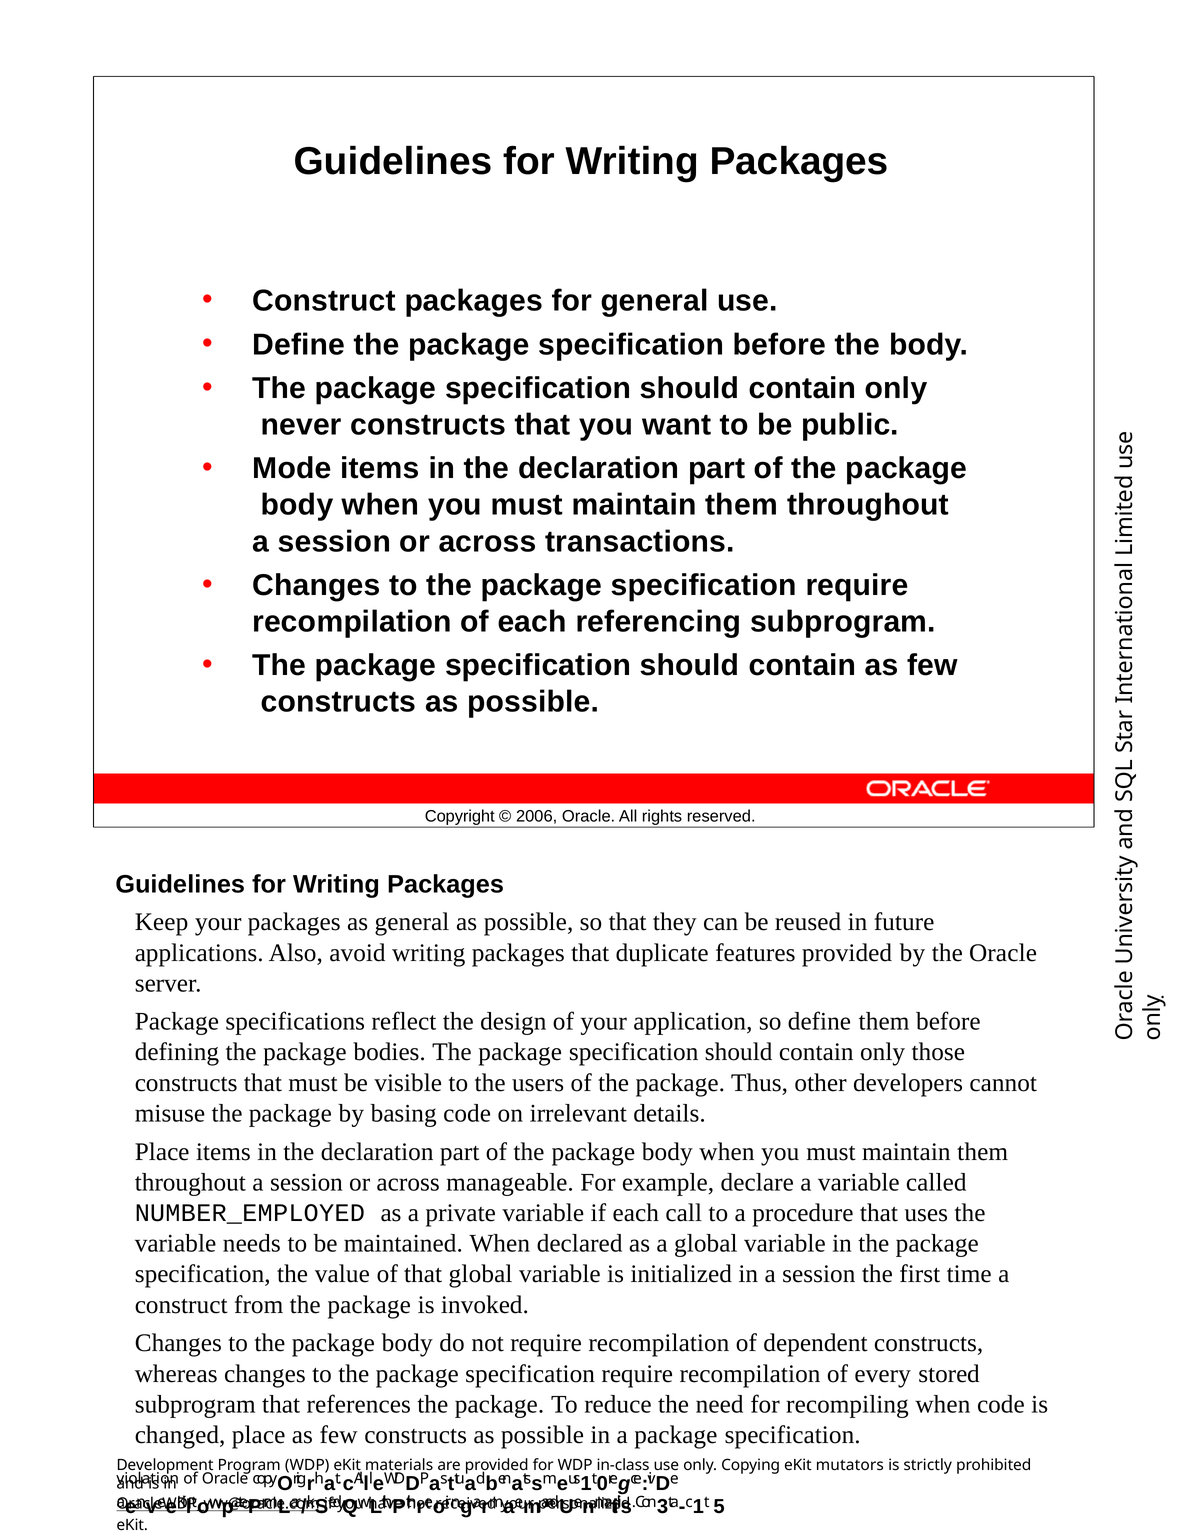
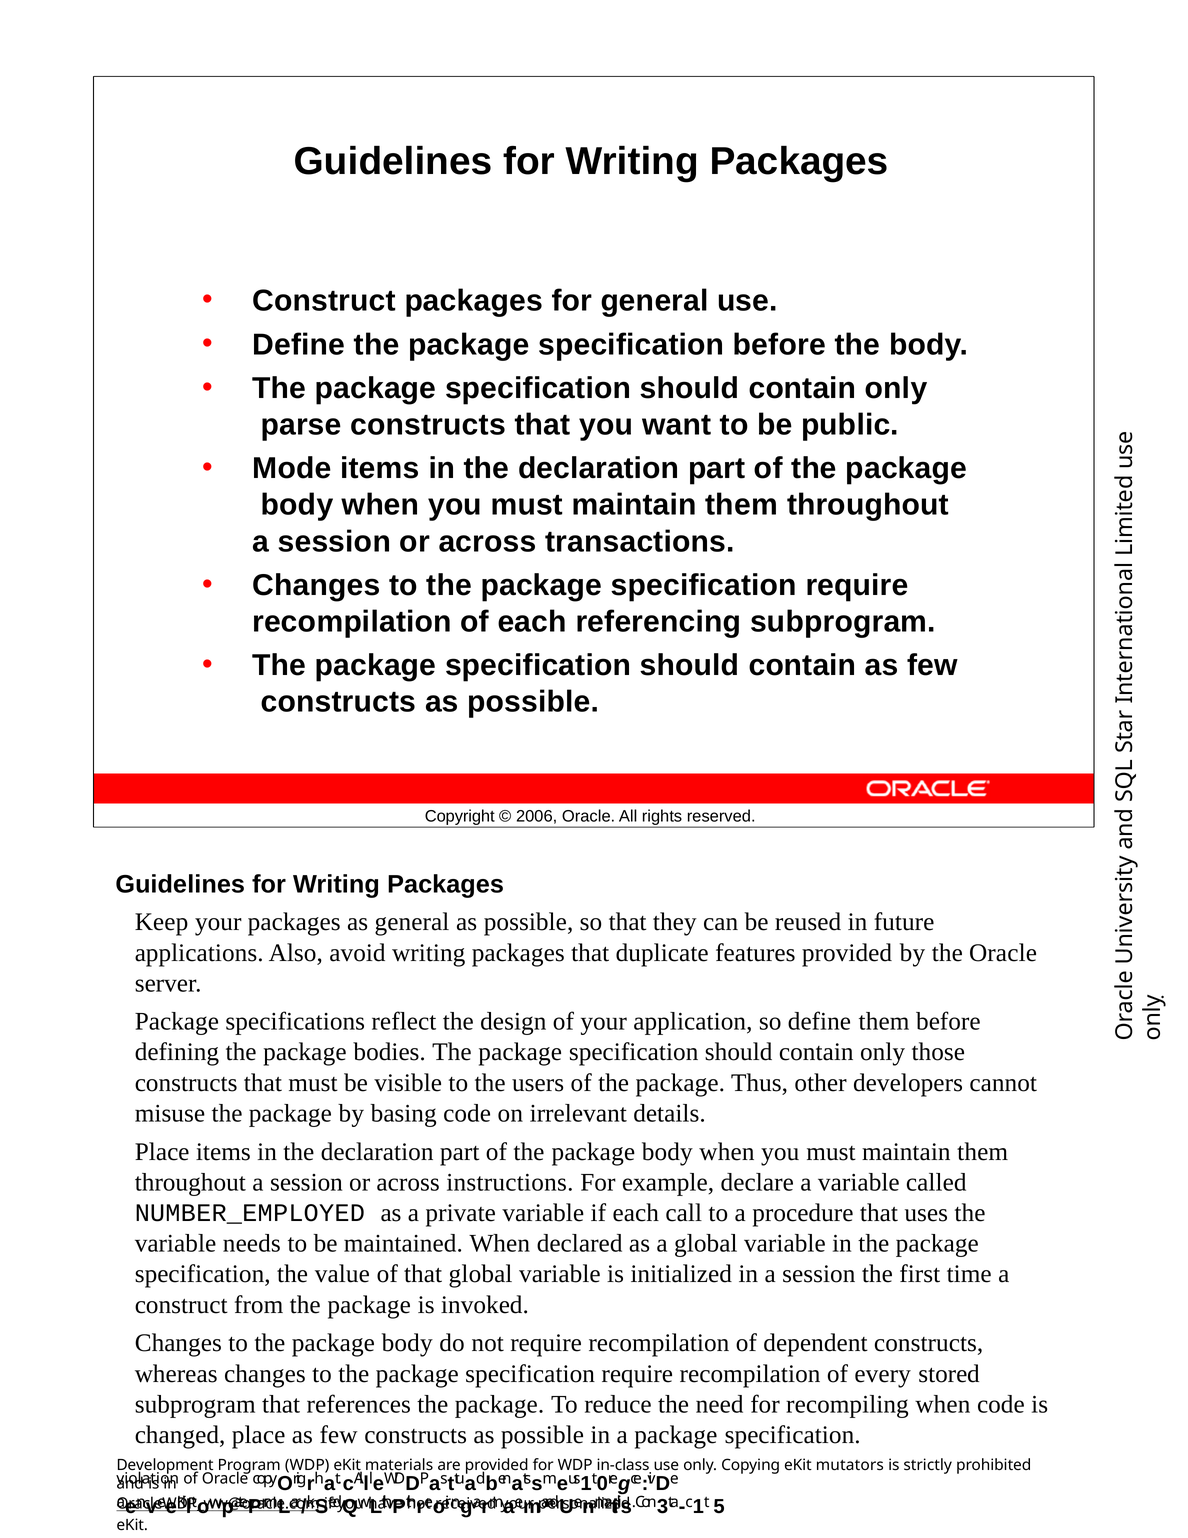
never: never -> parse
manageable: manageable -> instructions
